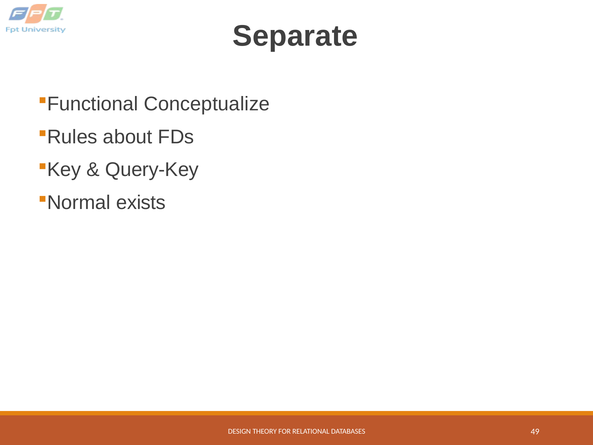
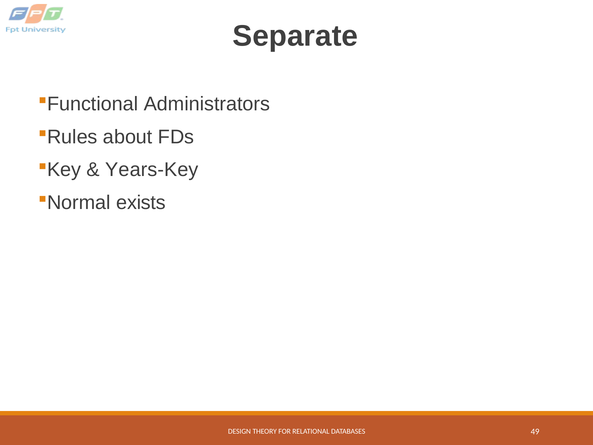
Conceptualize: Conceptualize -> Administrators
Query-Key: Query-Key -> Years-Key
